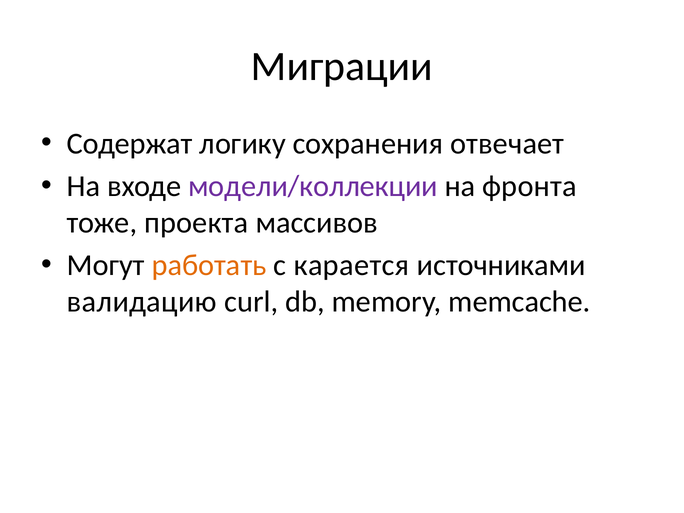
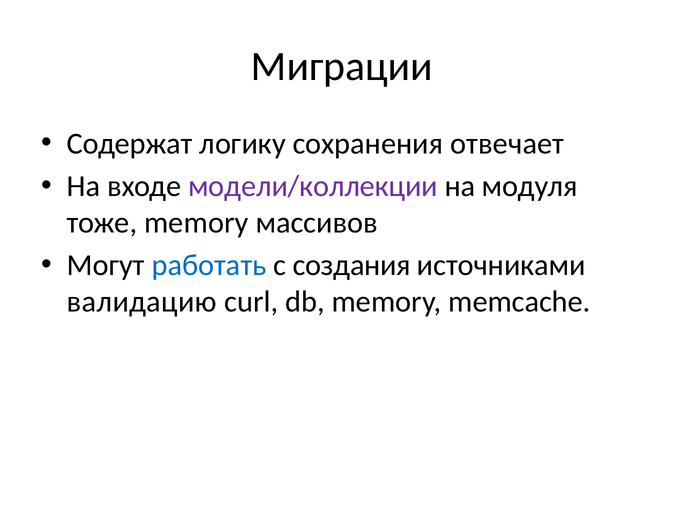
фронта: фронта -> модуля
тоже проекта: проекта -> memory
работать colour: orange -> blue
карается: карается -> создания
